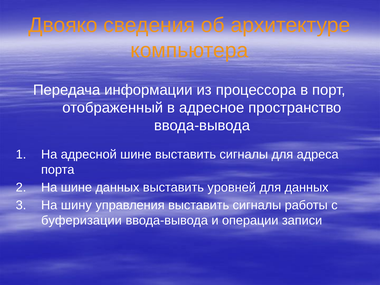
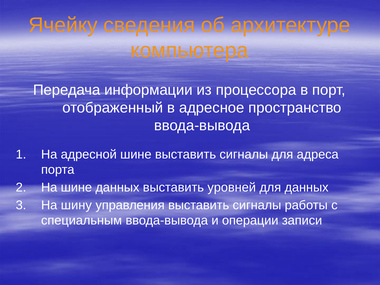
Двояко: Двояко -> Ячейку
буферизации: буферизации -> специальным
